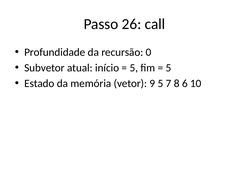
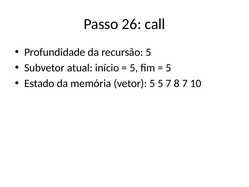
recursão 0: 0 -> 5
vetor 9: 9 -> 5
8 6: 6 -> 7
